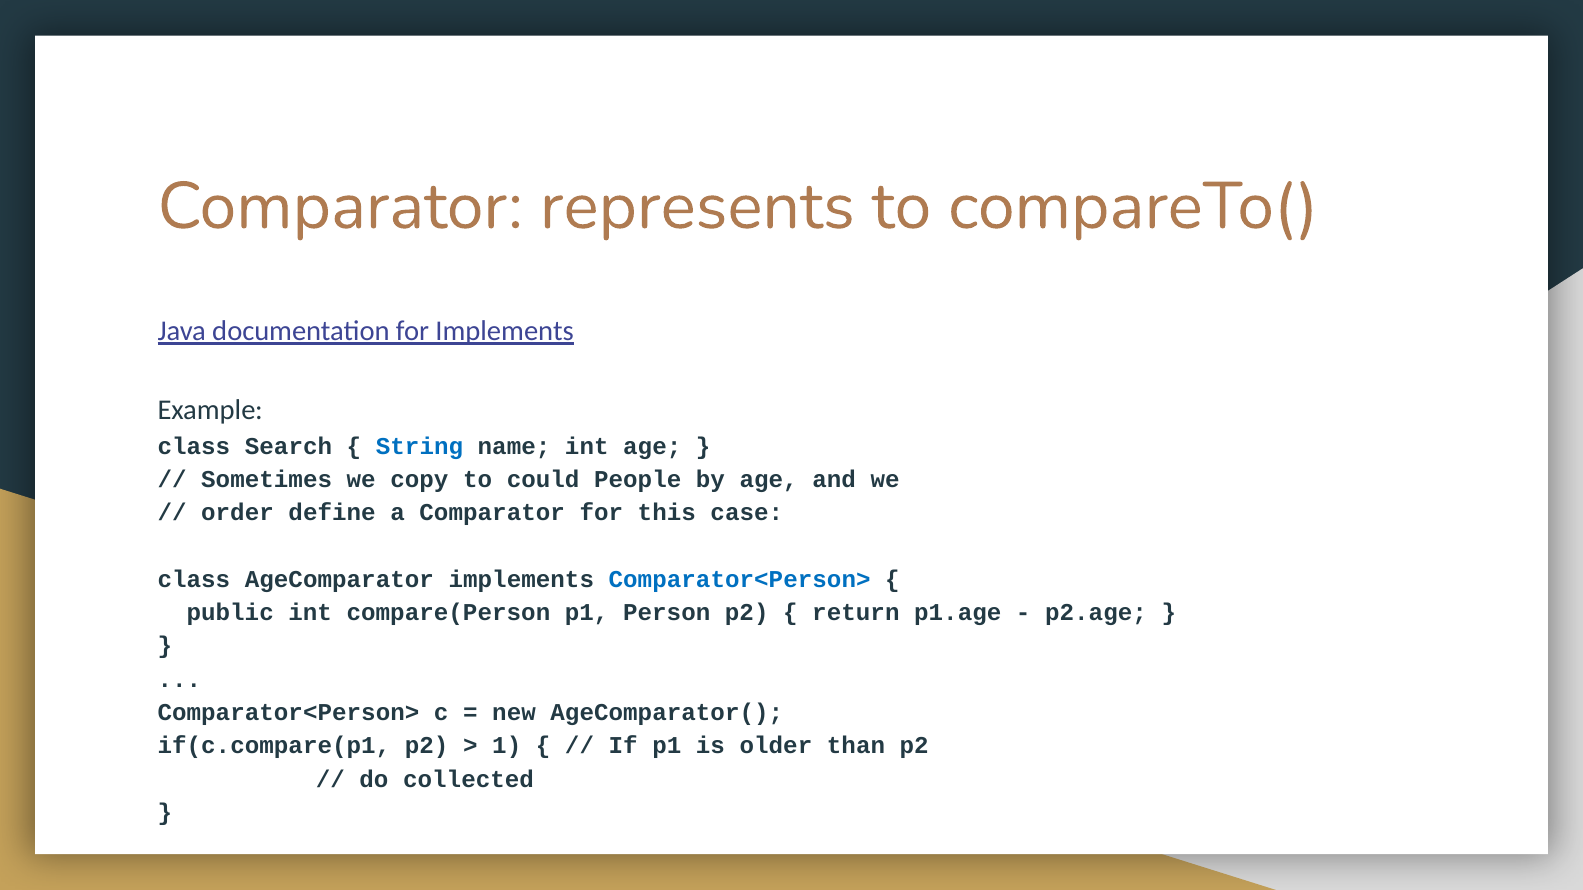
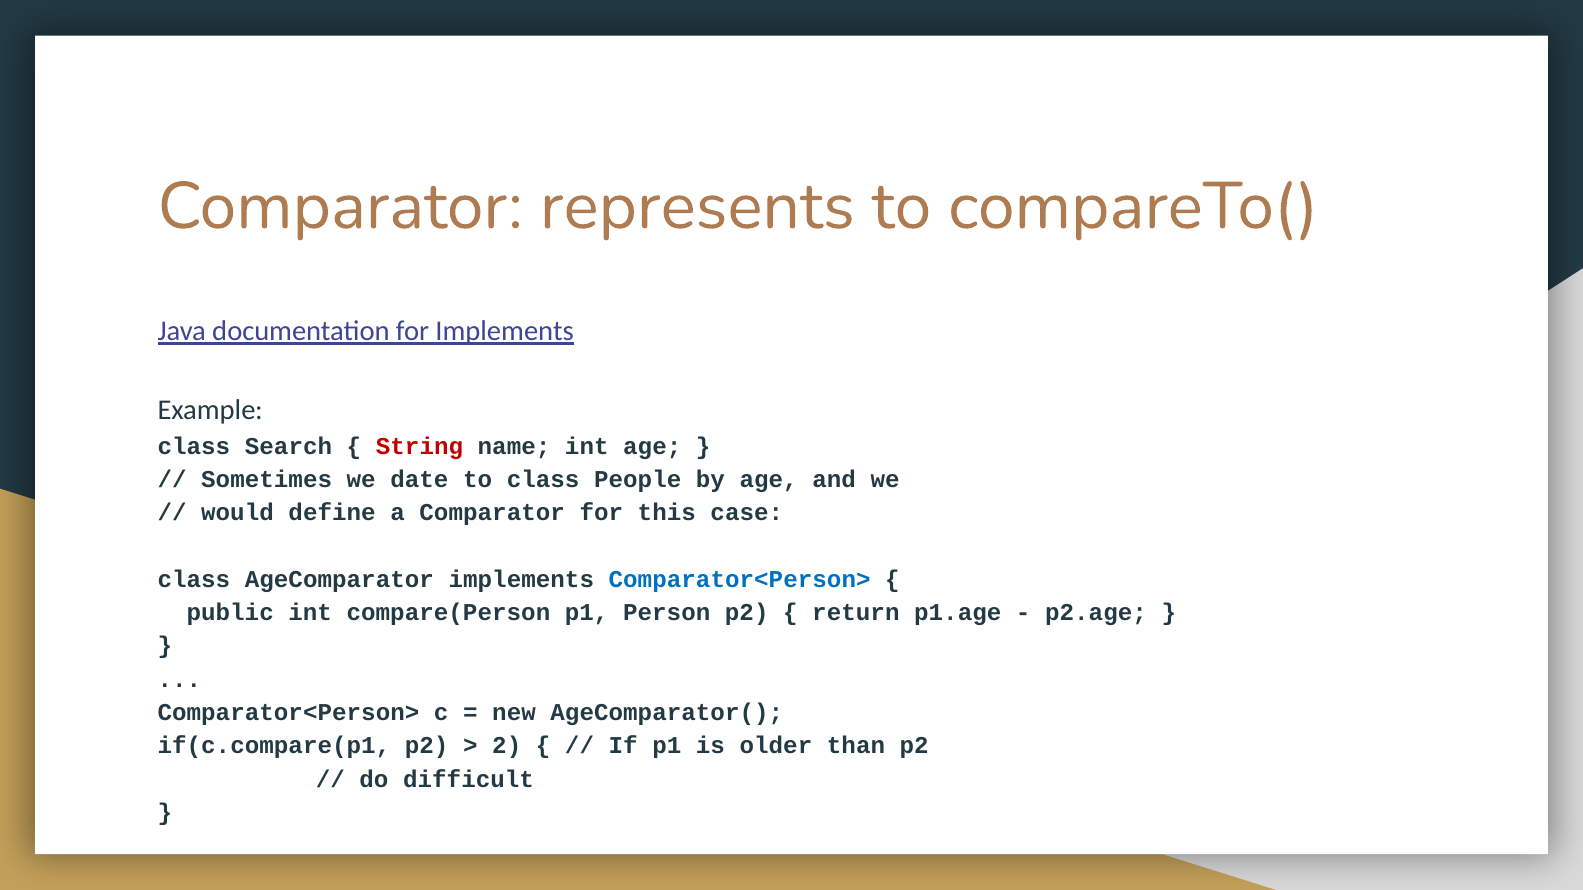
String colour: blue -> red
copy: copy -> date
to could: could -> class
order: order -> would
1: 1 -> 2
collected: collected -> difficult
